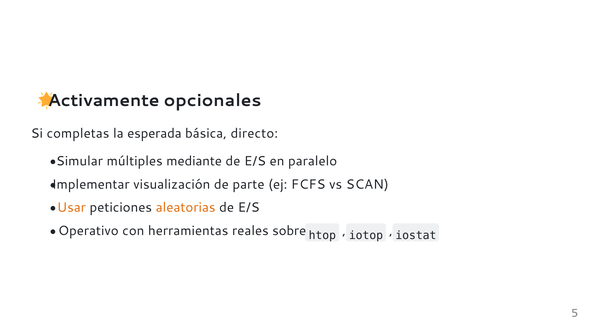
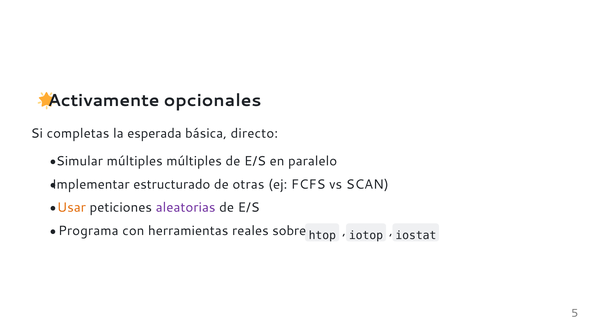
múltiples mediante: mediante -> múltiples
visualización: visualización -> estructurado
parte: parte -> otras
aleatorias colour: orange -> purple
Operativo: Operativo -> Programa
